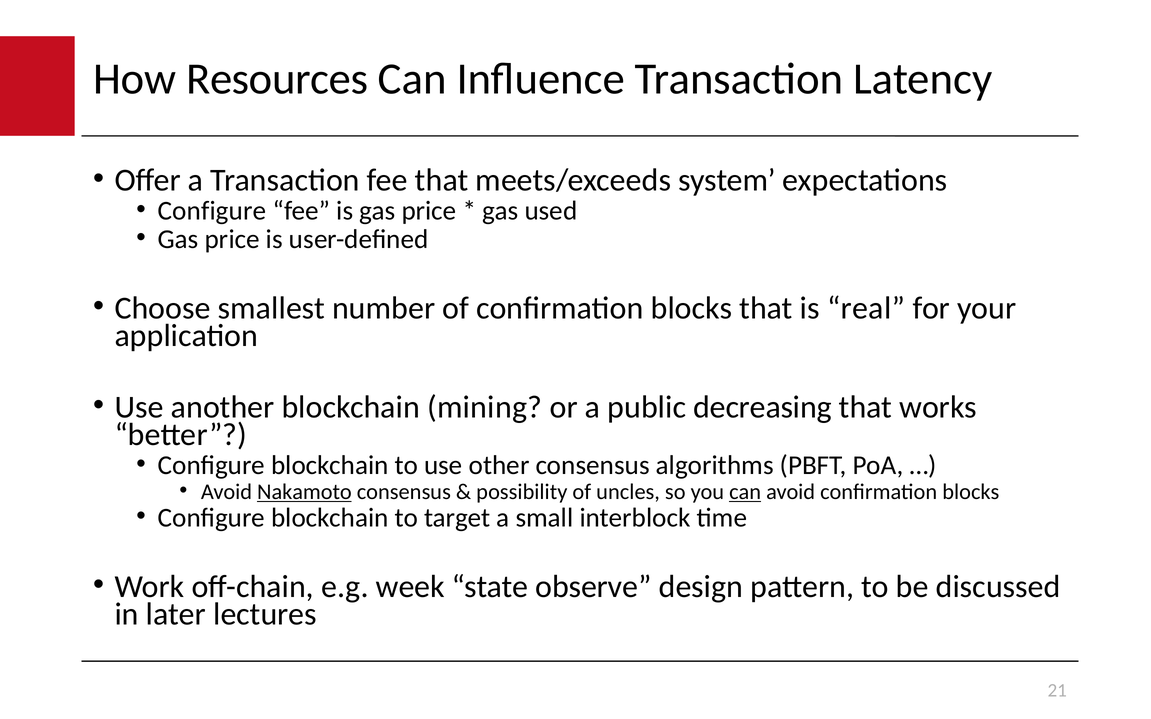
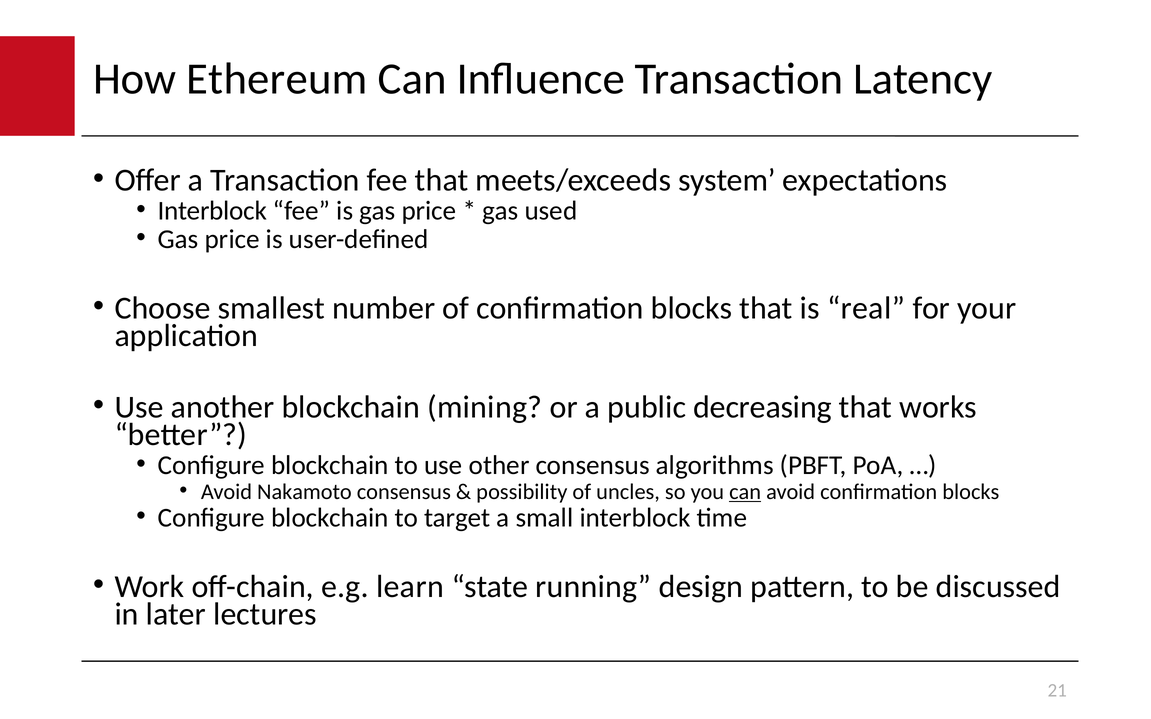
Resources: Resources -> Ethereum
Configure at (212, 211): Configure -> Interblock
Nakamoto underline: present -> none
week: week -> learn
observe: observe -> running
